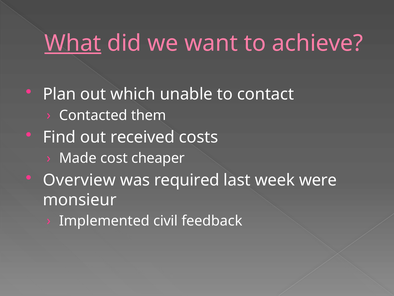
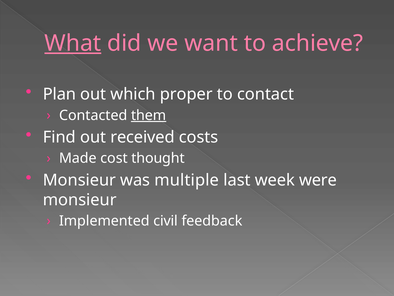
unable: unable -> proper
them underline: none -> present
cheaper: cheaper -> thought
Overview at (79, 180): Overview -> Monsieur
required: required -> multiple
